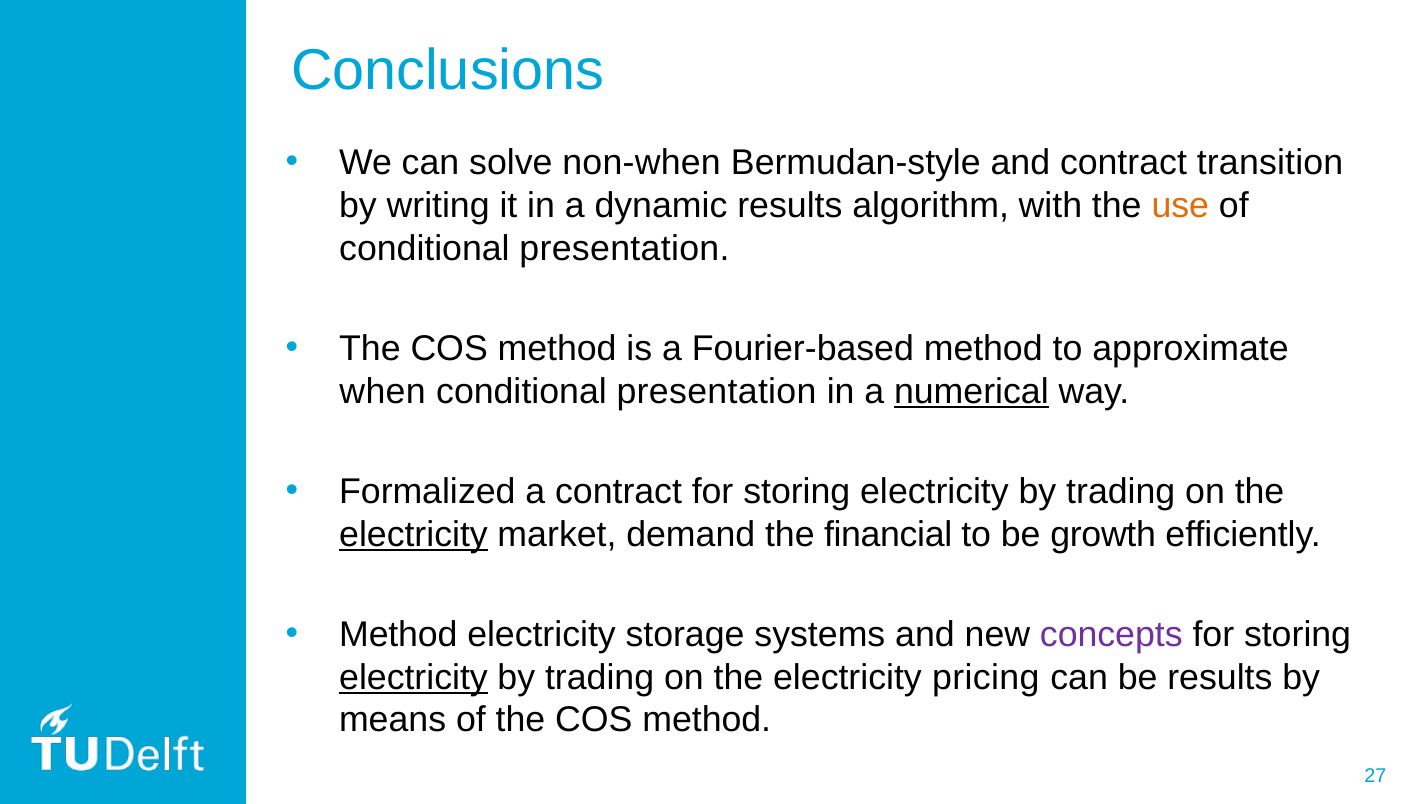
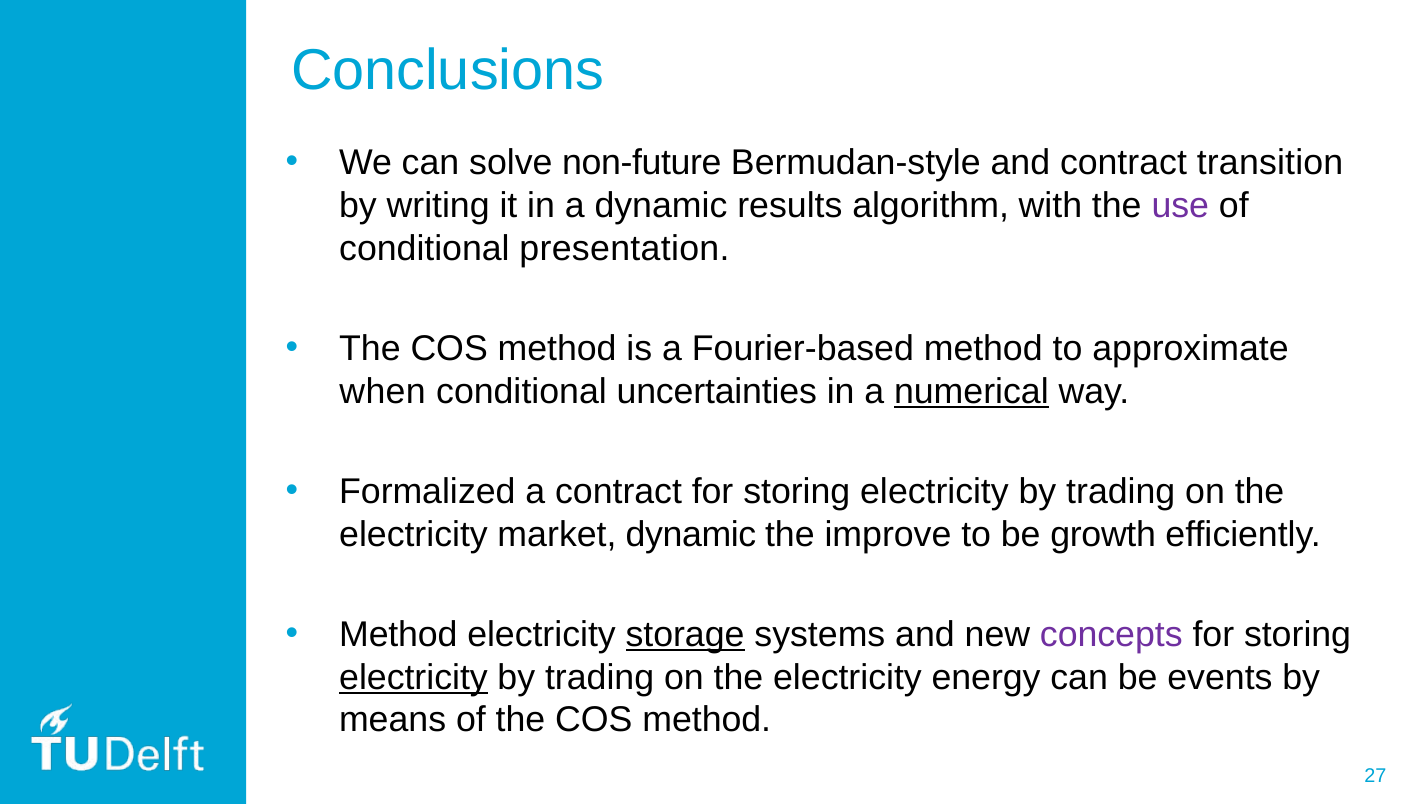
non-when: non-when -> non-future
use colour: orange -> purple
presentation at (717, 391): presentation -> uncertainties
electricity at (413, 534) underline: present -> none
market demand: demand -> dynamic
financial: financial -> improve
storage underline: none -> present
pricing: pricing -> energy
be results: results -> events
